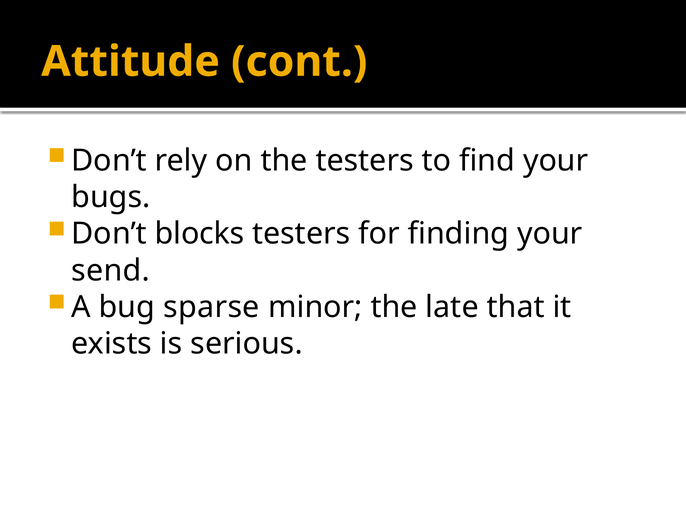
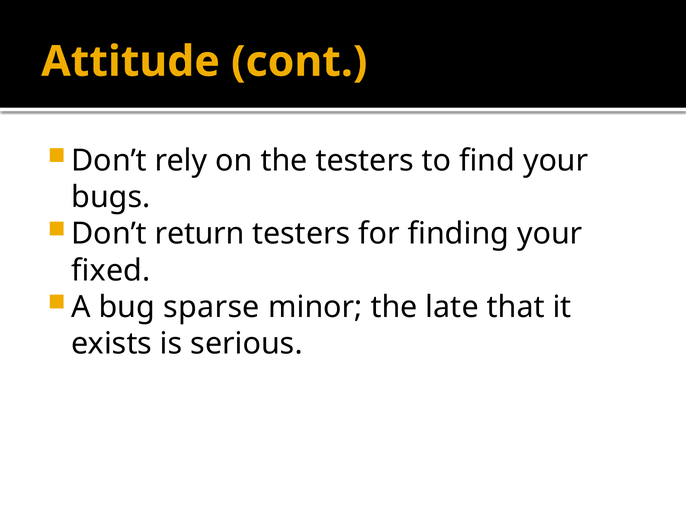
blocks: blocks -> return
send: send -> fixed
